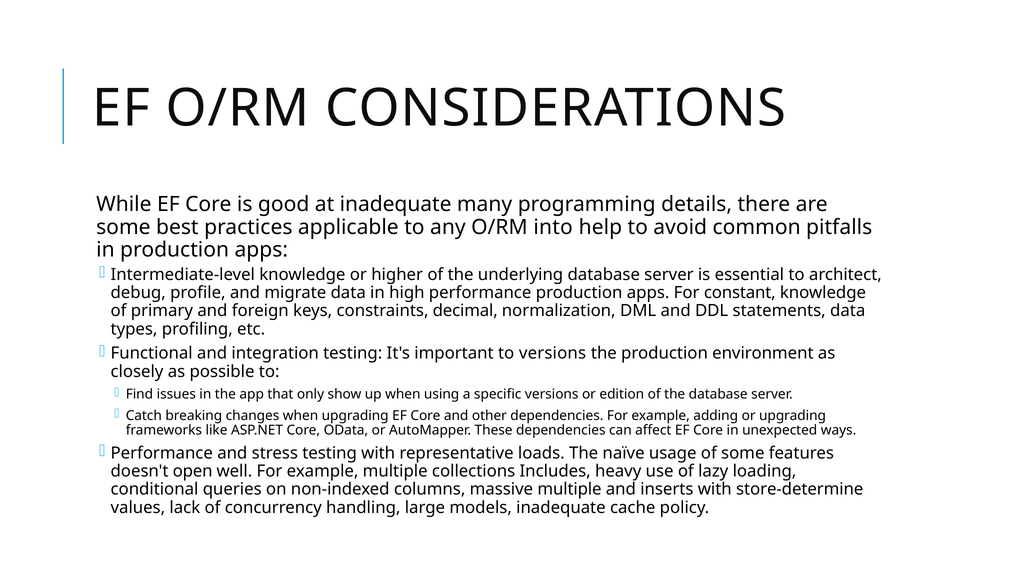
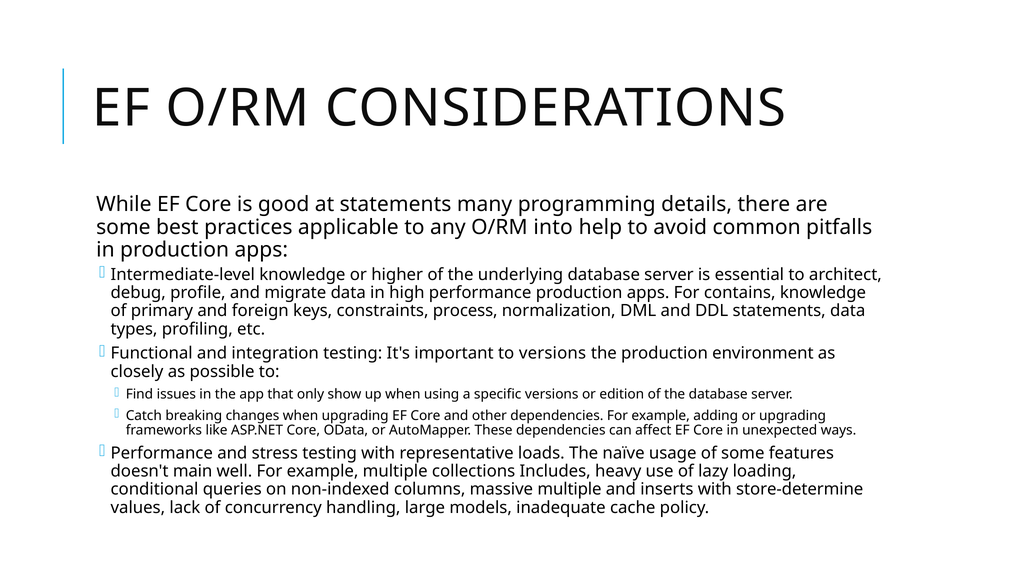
at inadequate: inadequate -> statements
constant: constant -> contains
decimal: decimal -> process
open: open -> main
